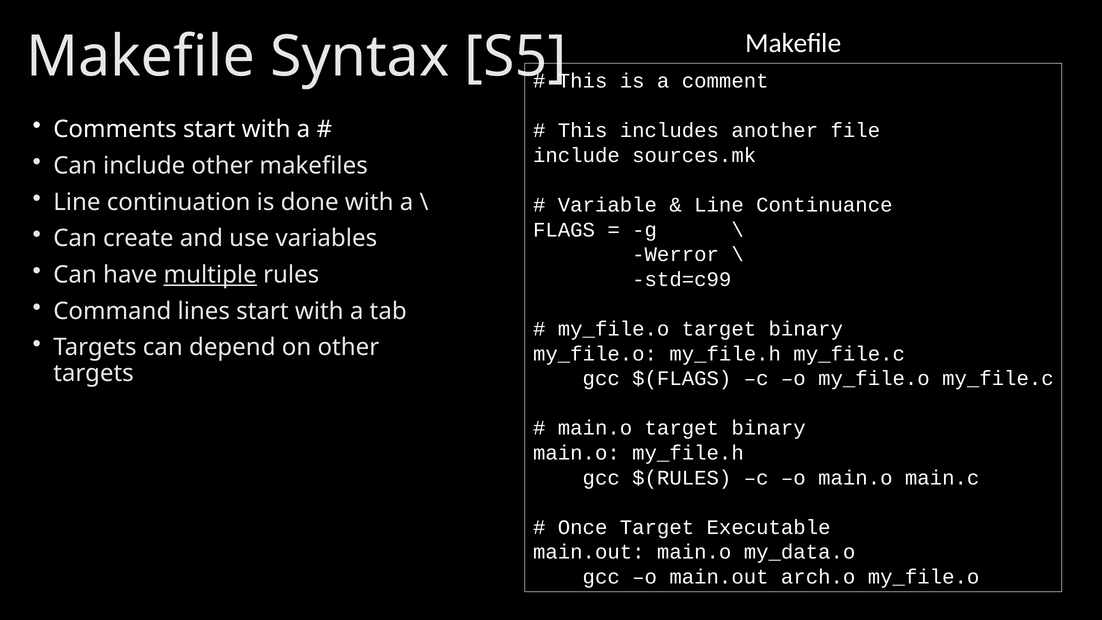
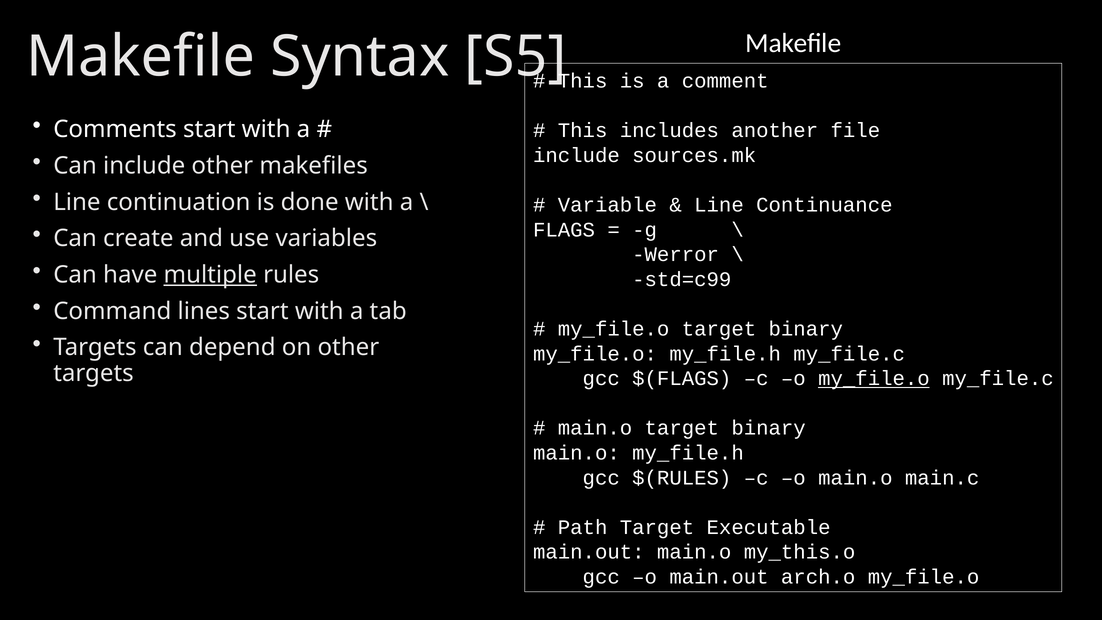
my_file.o at (874, 378) underline: none -> present
Once: Once -> Path
my_data.o: my_data.o -> my_this.o
